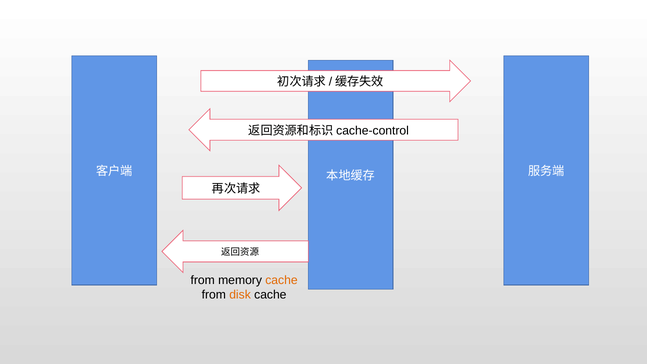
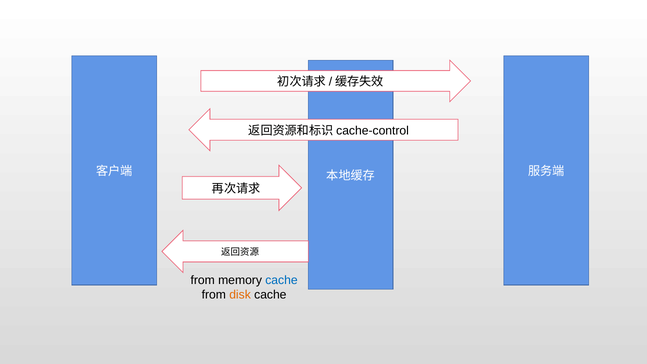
cache at (281, 280) colour: orange -> blue
